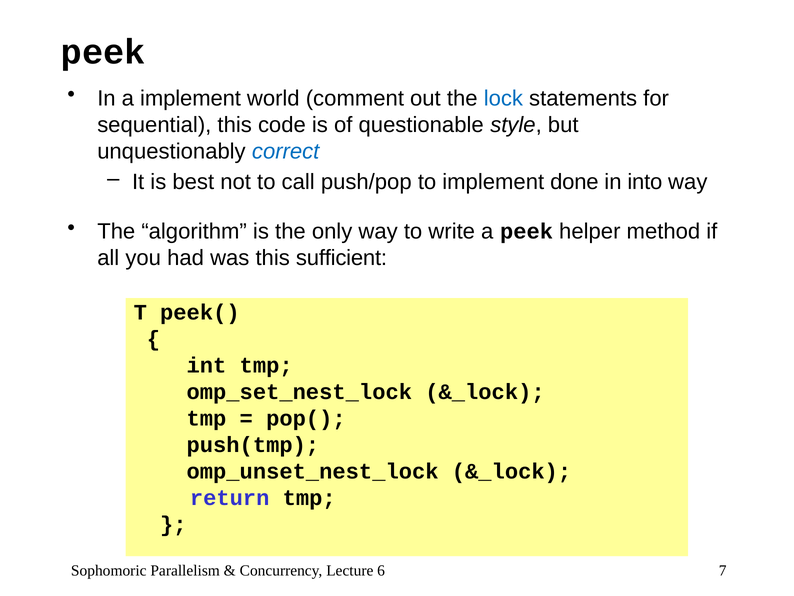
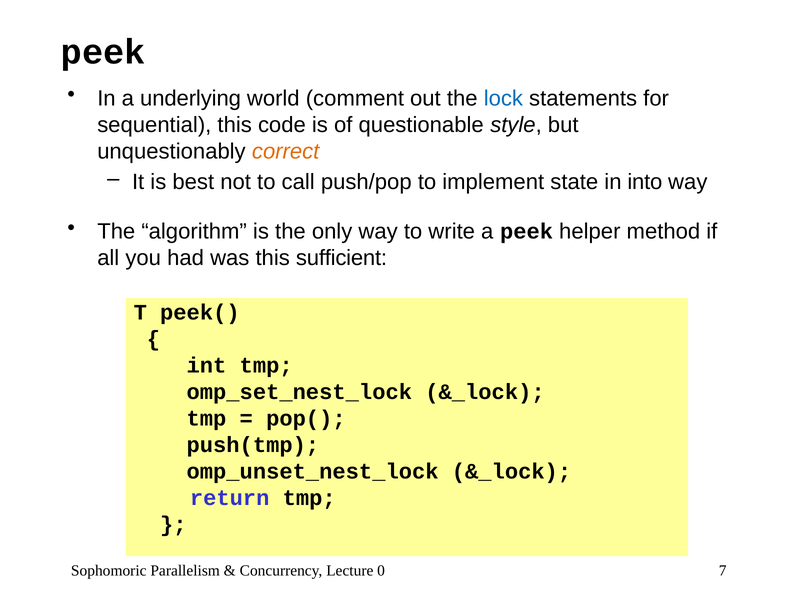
a implement: implement -> underlying
correct colour: blue -> orange
done: done -> state
6: 6 -> 0
